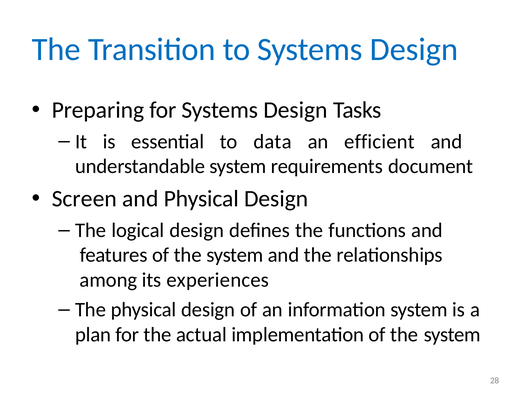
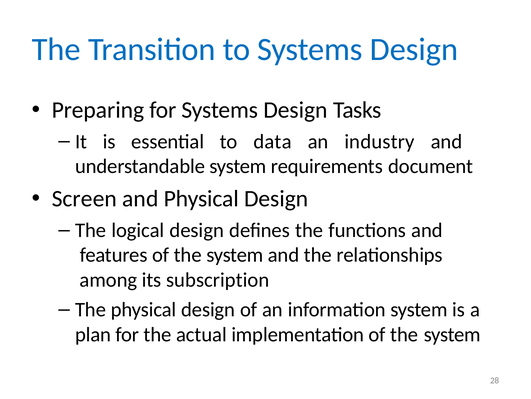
efficient: efficient -> industry
experiences: experiences -> subscription
